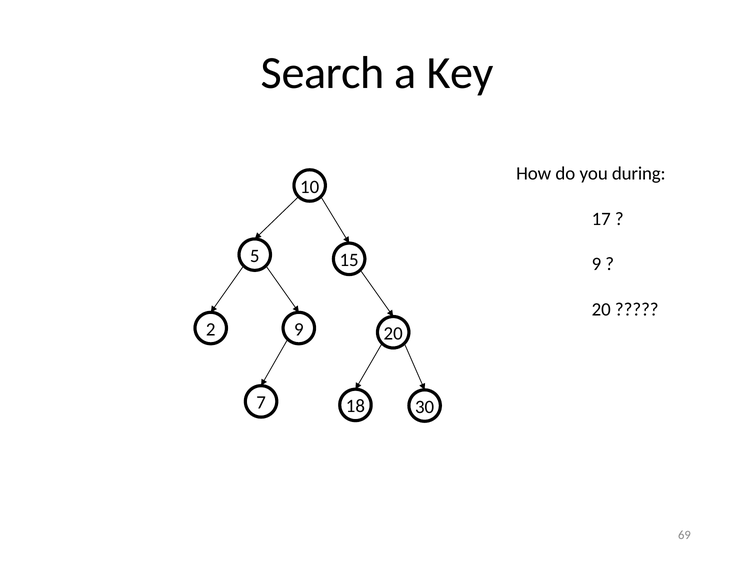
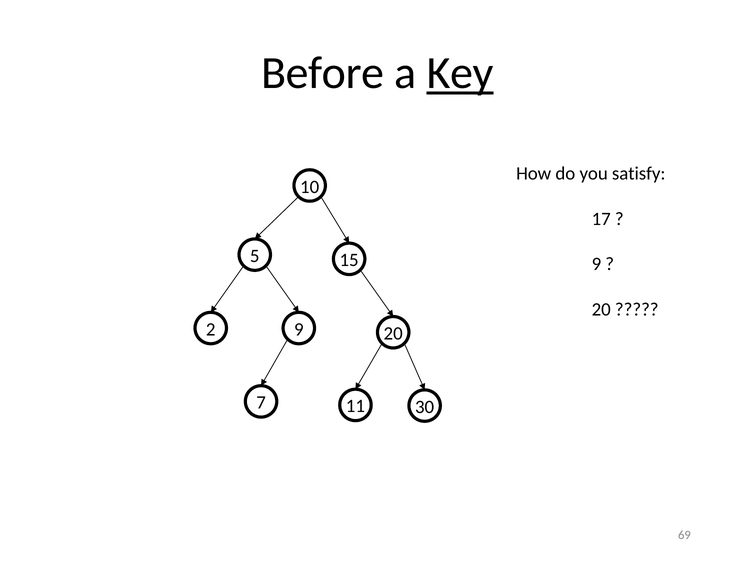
Search: Search -> Before
Key underline: none -> present
during: during -> satisfy
18: 18 -> 11
